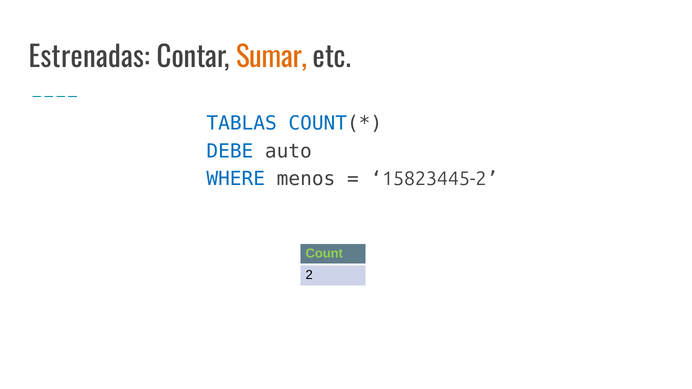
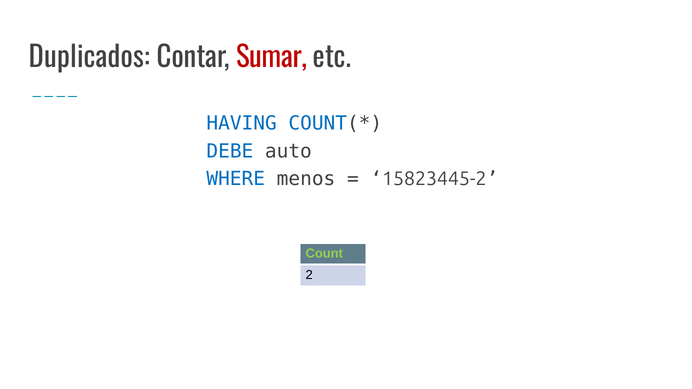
Estrenadas: Estrenadas -> Duplicados
Sumar colour: orange -> red
TABLAS: TABLAS -> HAVING
